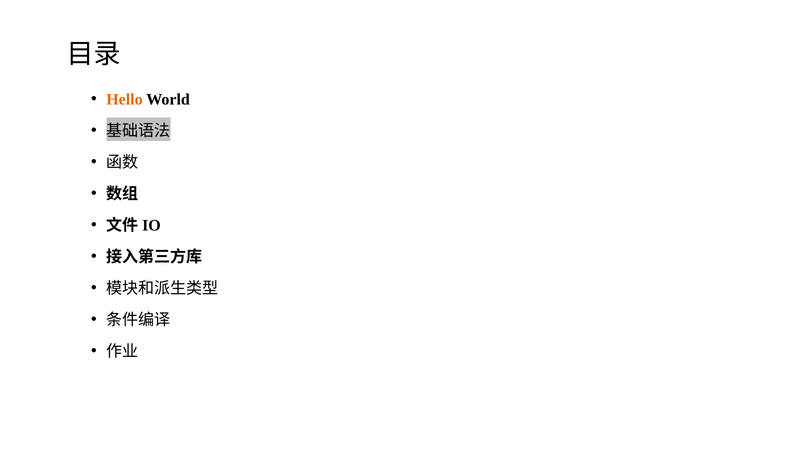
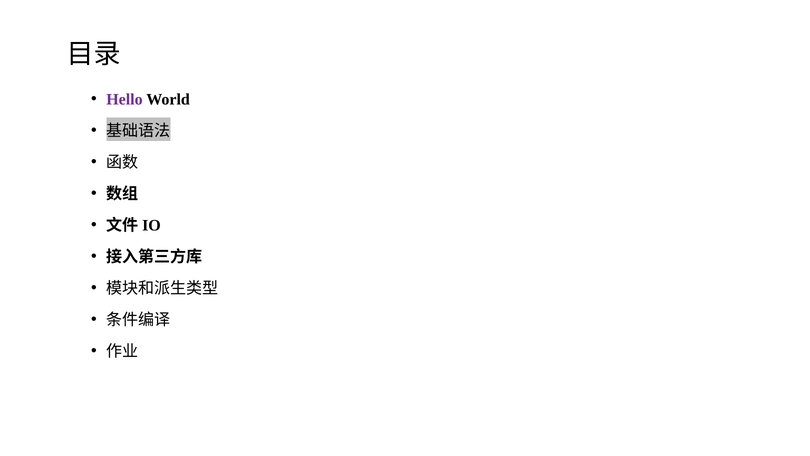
Hello colour: orange -> purple
